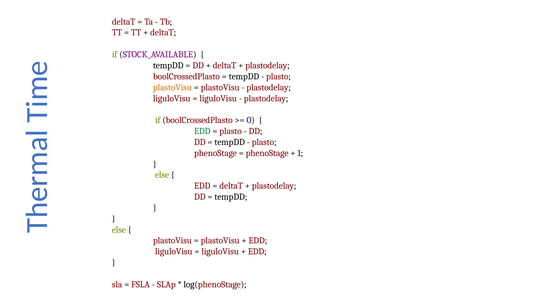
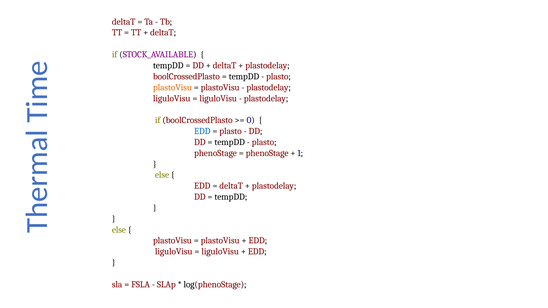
EDD at (202, 131) colour: green -> blue
